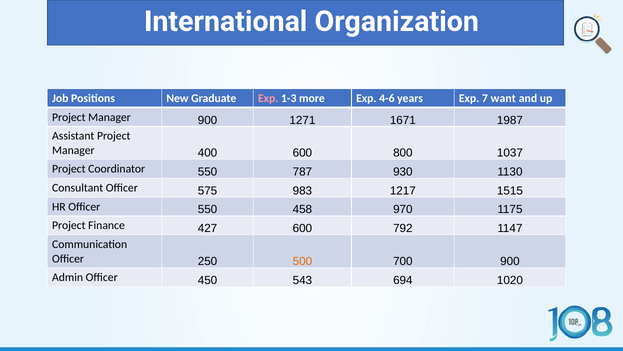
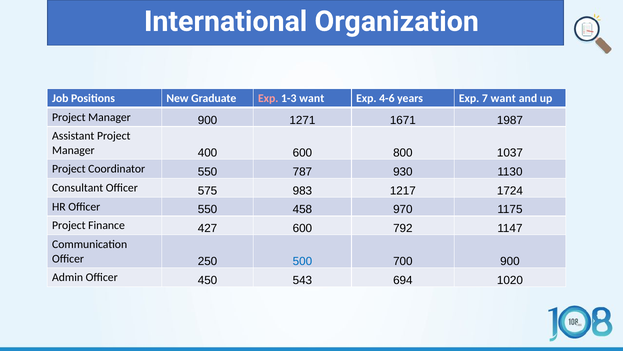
1-3 more: more -> want
1515: 1515 -> 1724
500 colour: orange -> blue
